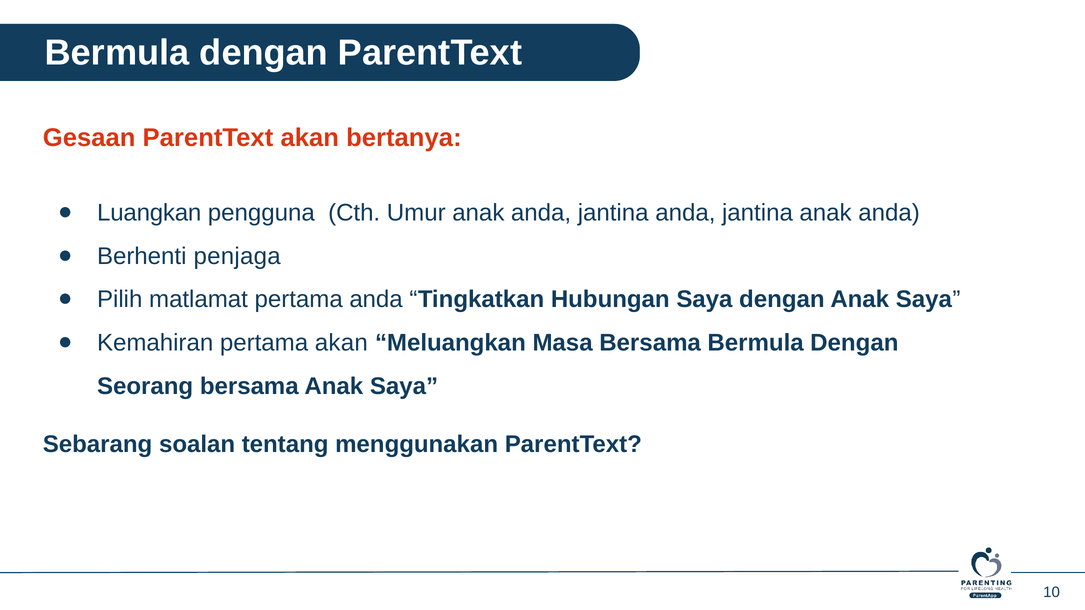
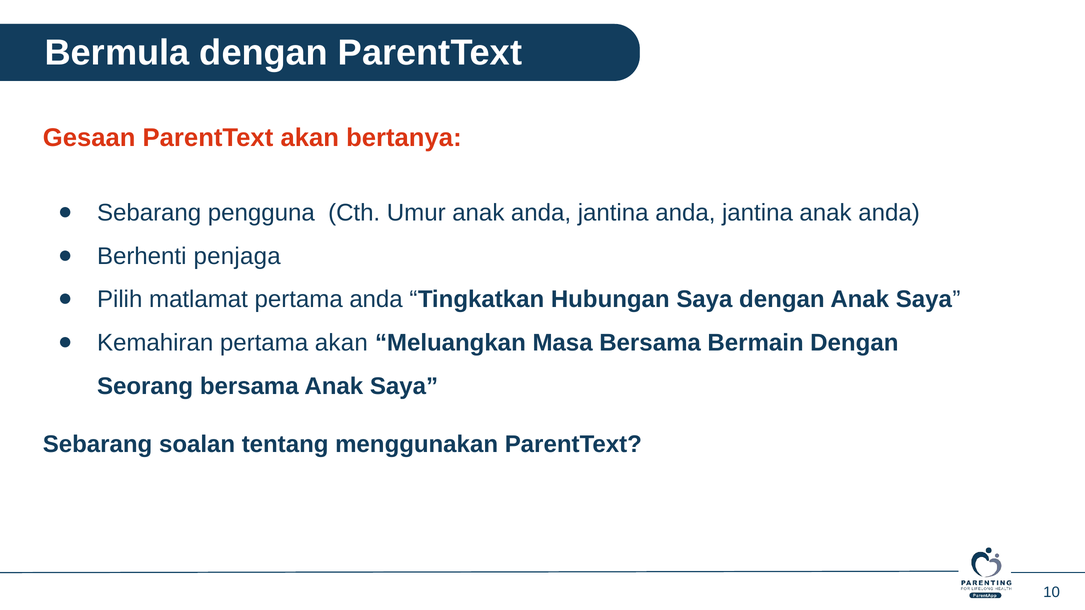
Luangkan at (149, 213): Luangkan -> Sebarang
Bersama Bermula: Bermula -> Bermain
